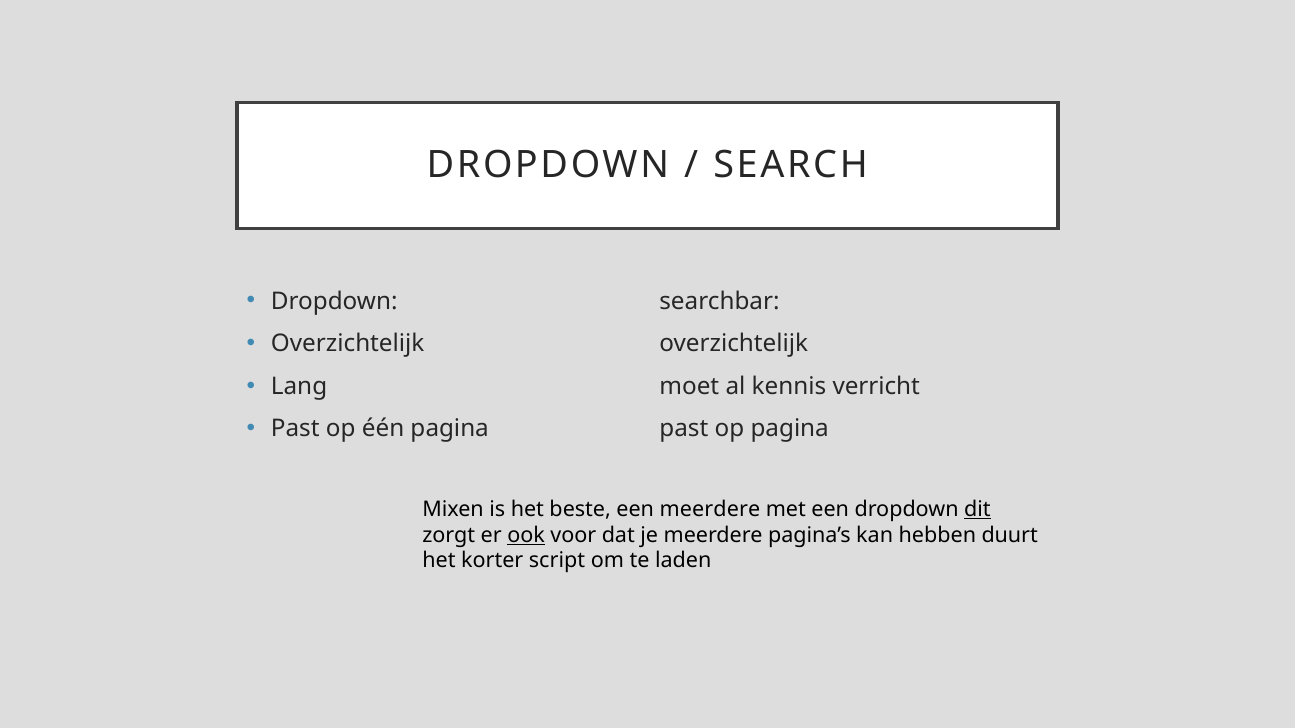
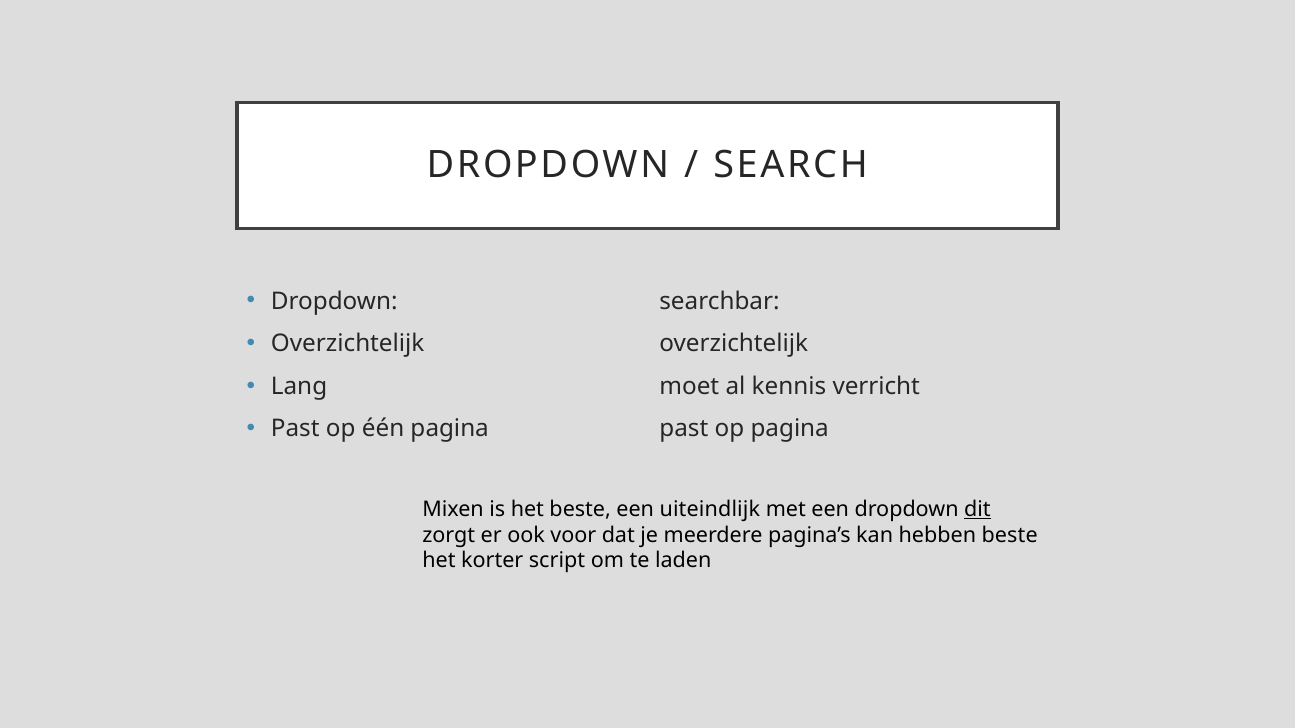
een meerdere: meerdere -> uiteindlijk
ook underline: present -> none
hebben duurt: duurt -> beste
